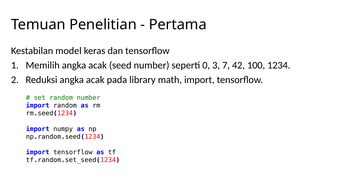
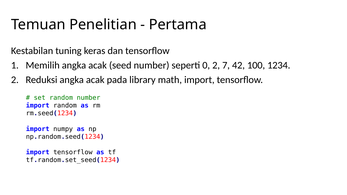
model: model -> tuning
0 3: 3 -> 2
